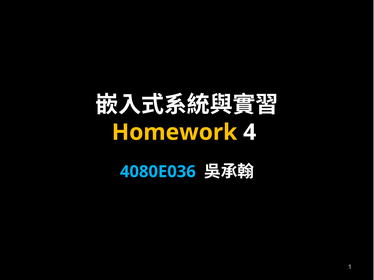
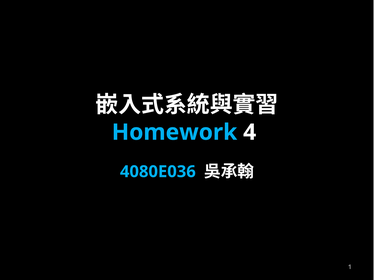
Homework colour: yellow -> light blue
